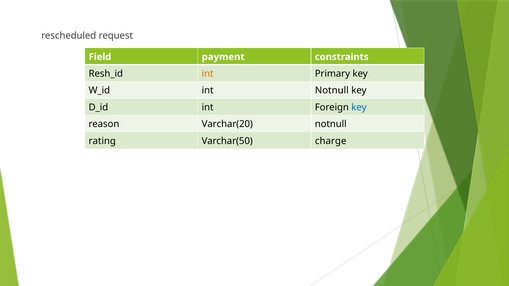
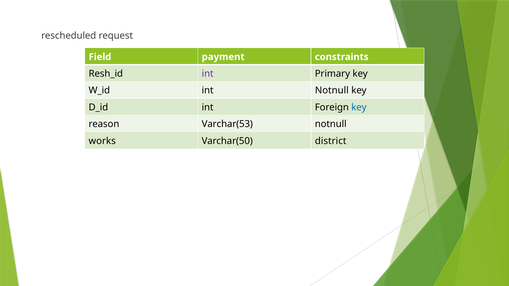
int at (208, 74) colour: orange -> purple
Varchar(20: Varchar(20 -> Varchar(53
rating: rating -> works
charge: charge -> district
